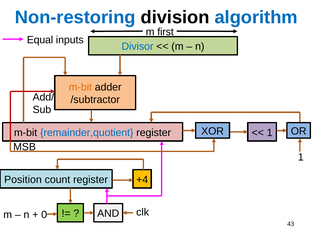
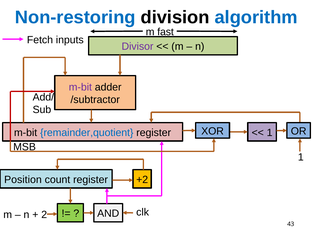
first: first -> fast
Equal: Equal -> Fetch
Divisor colour: blue -> purple
m-bit at (80, 87) colour: orange -> purple
+4: +4 -> +2
0: 0 -> 2
